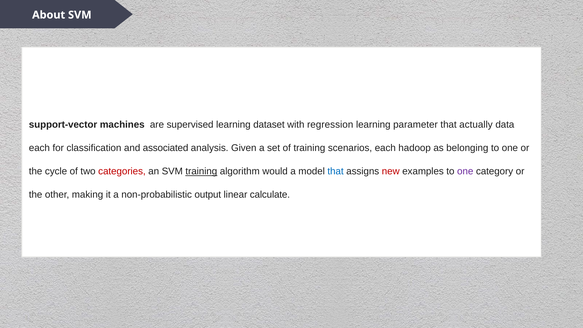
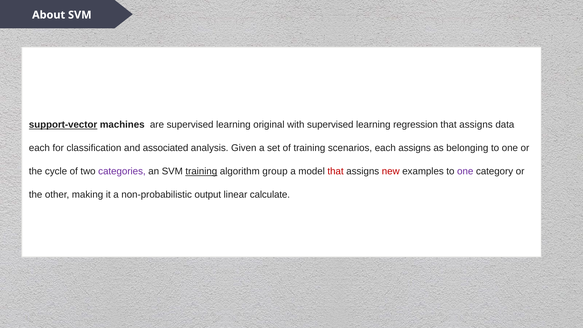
support-vector underline: none -> present
dataset: dataset -> original
with regression: regression -> supervised
parameter: parameter -> regression
actually at (476, 125): actually -> assigns
each hadoop: hadoop -> assigns
categories colour: red -> purple
would: would -> group
that at (336, 171) colour: blue -> red
